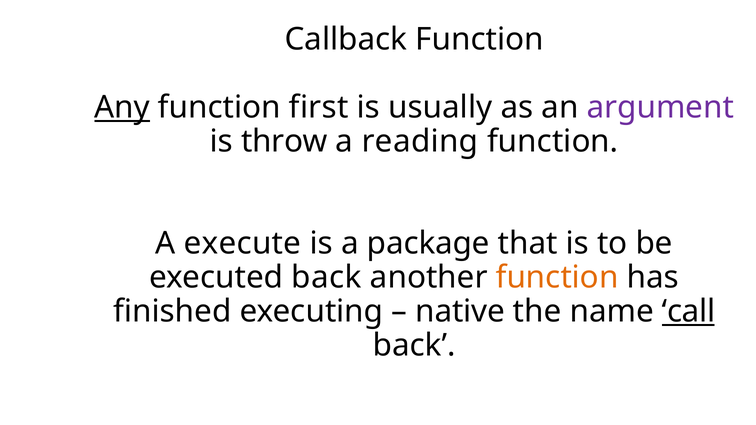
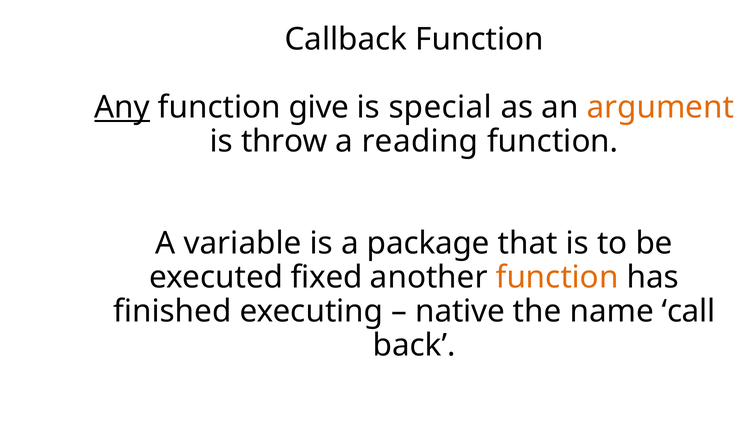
first: first -> give
usually: usually -> special
argument colour: purple -> orange
execute: execute -> variable
executed back: back -> fixed
call underline: present -> none
